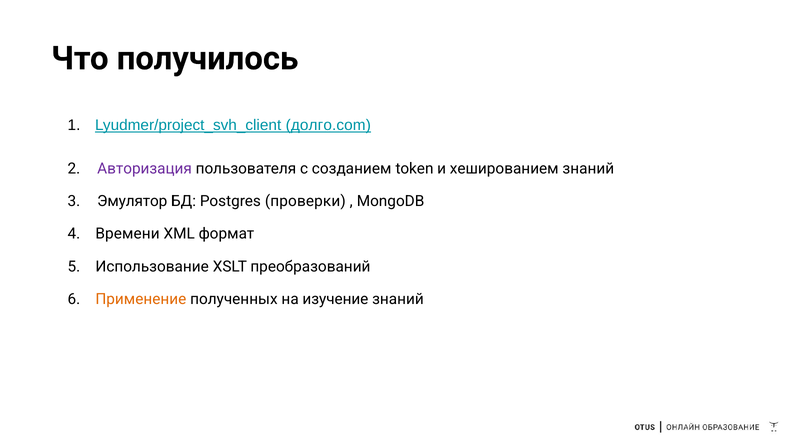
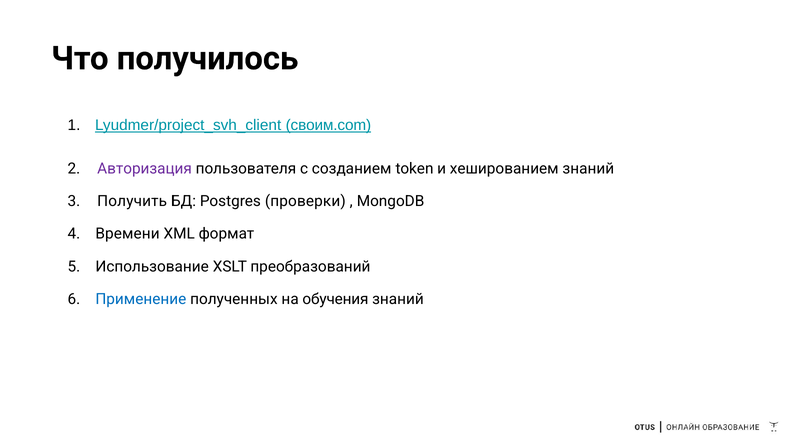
долго.com: долго.com -> своим.com
Эмулятор: Эмулятор -> Получить
Применение colour: orange -> blue
изучение: изучение -> обучения
